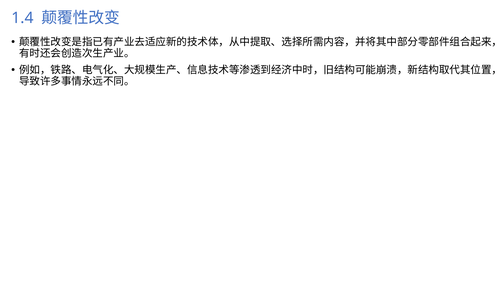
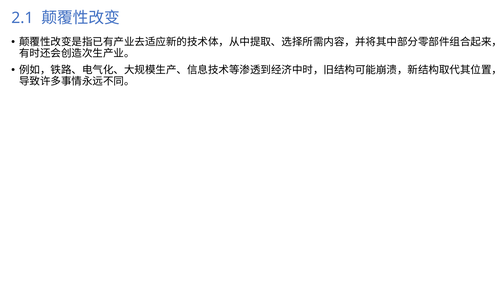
1.4: 1.4 -> 2.1
